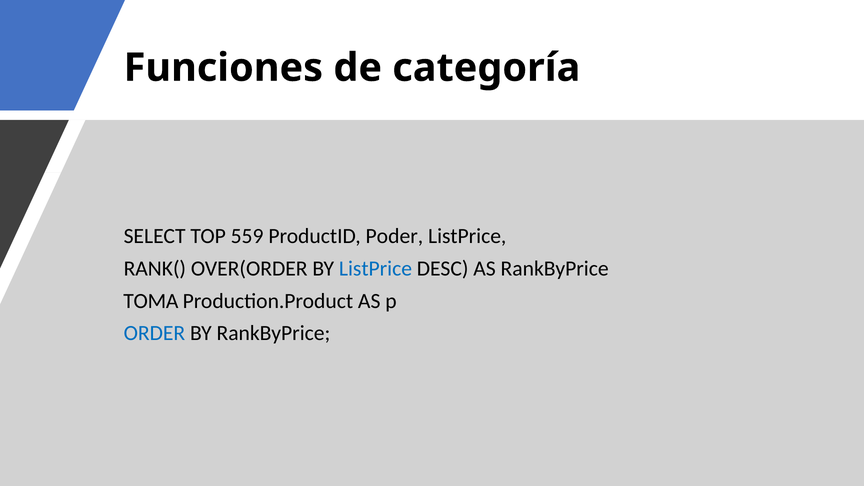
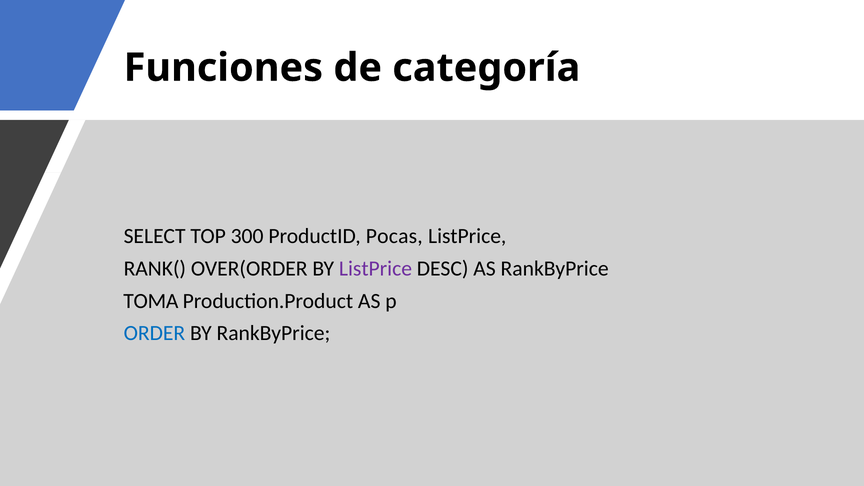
559: 559 -> 300
Poder: Poder -> Pocas
ListPrice at (375, 269) colour: blue -> purple
